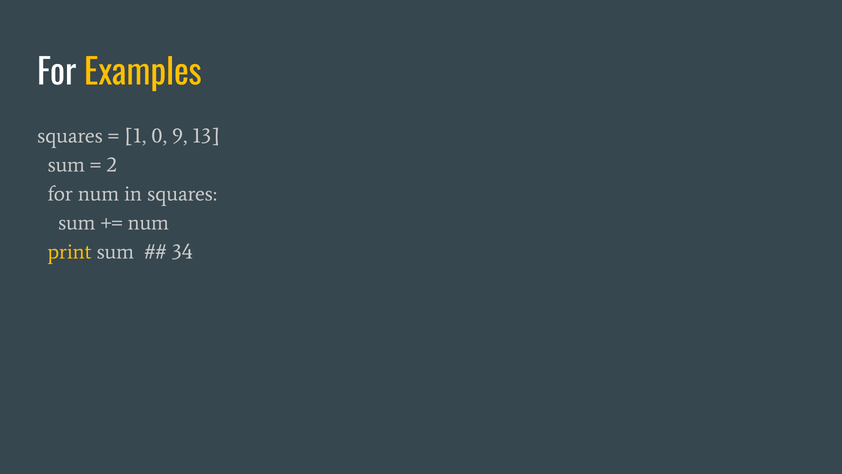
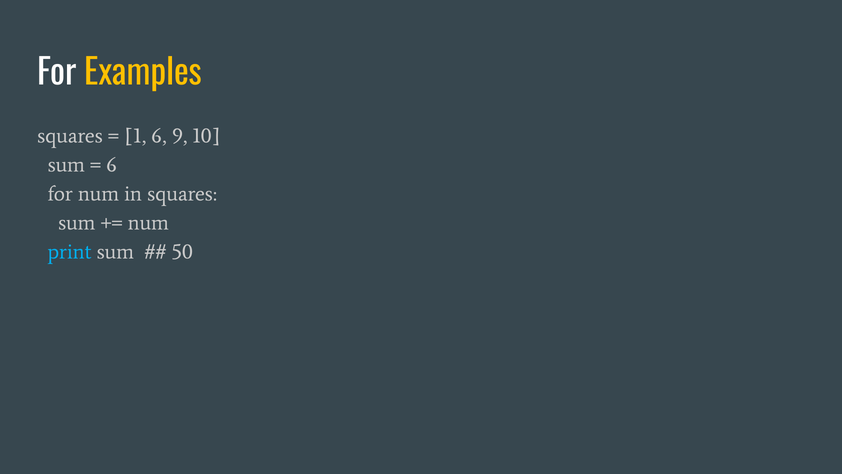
1 0: 0 -> 6
13: 13 -> 10
2 at (112, 165): 2 -> 6
print colour: yellow -> light blue
34: 34 -> 50
